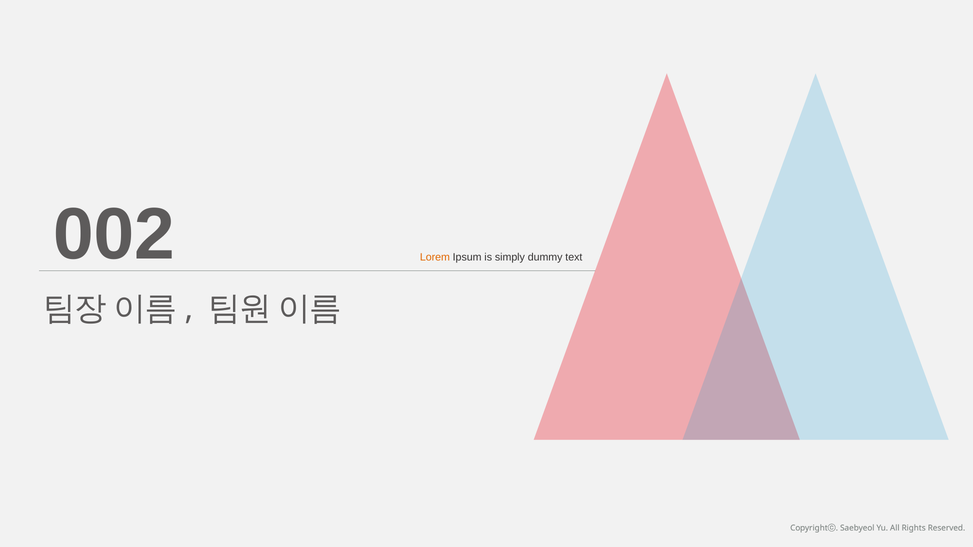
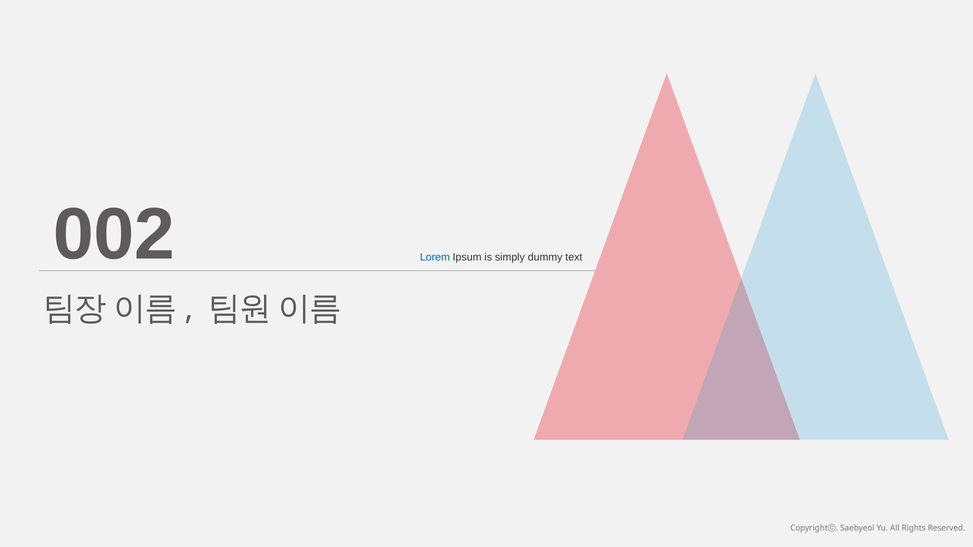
Lorem colour: orange -> blue
